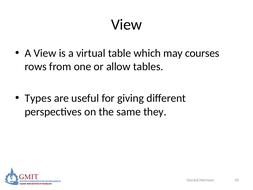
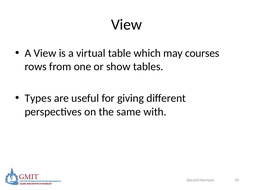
allow: allow -> show
they: they -> with
